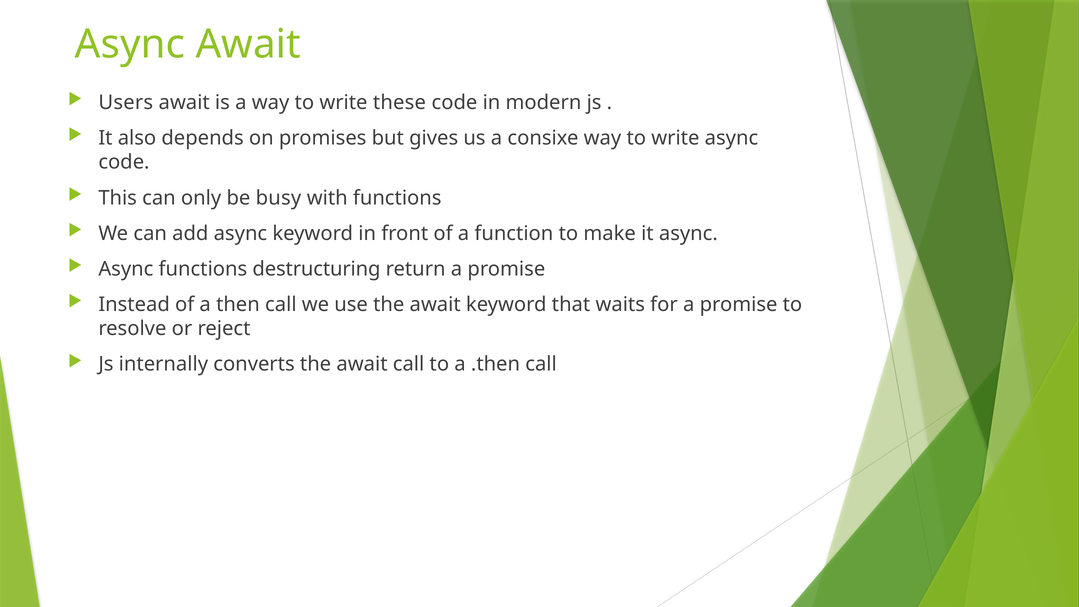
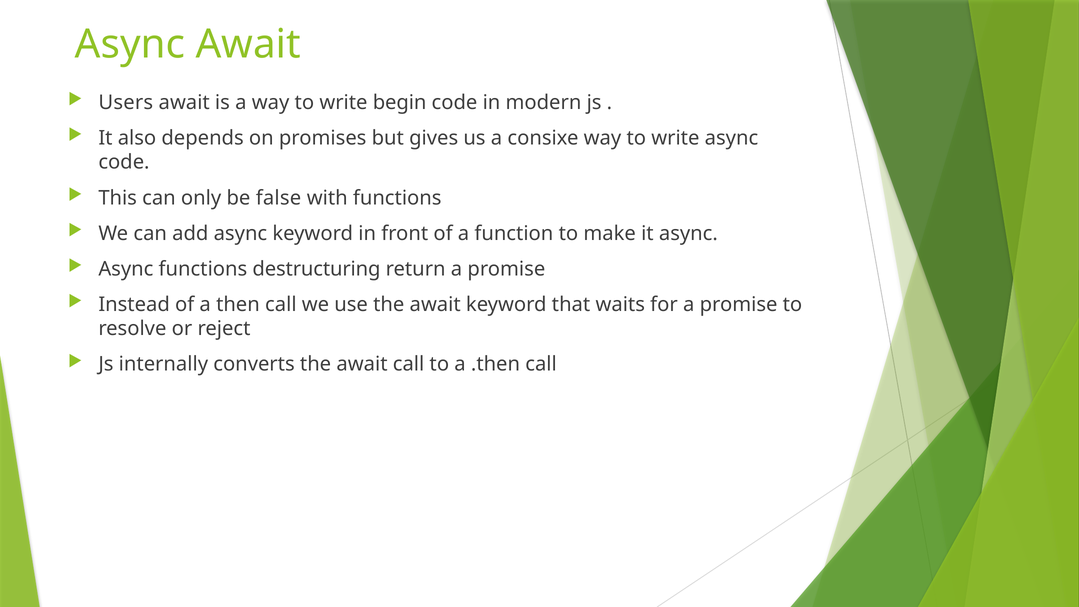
these: these -> begin
busy: busy -> false
